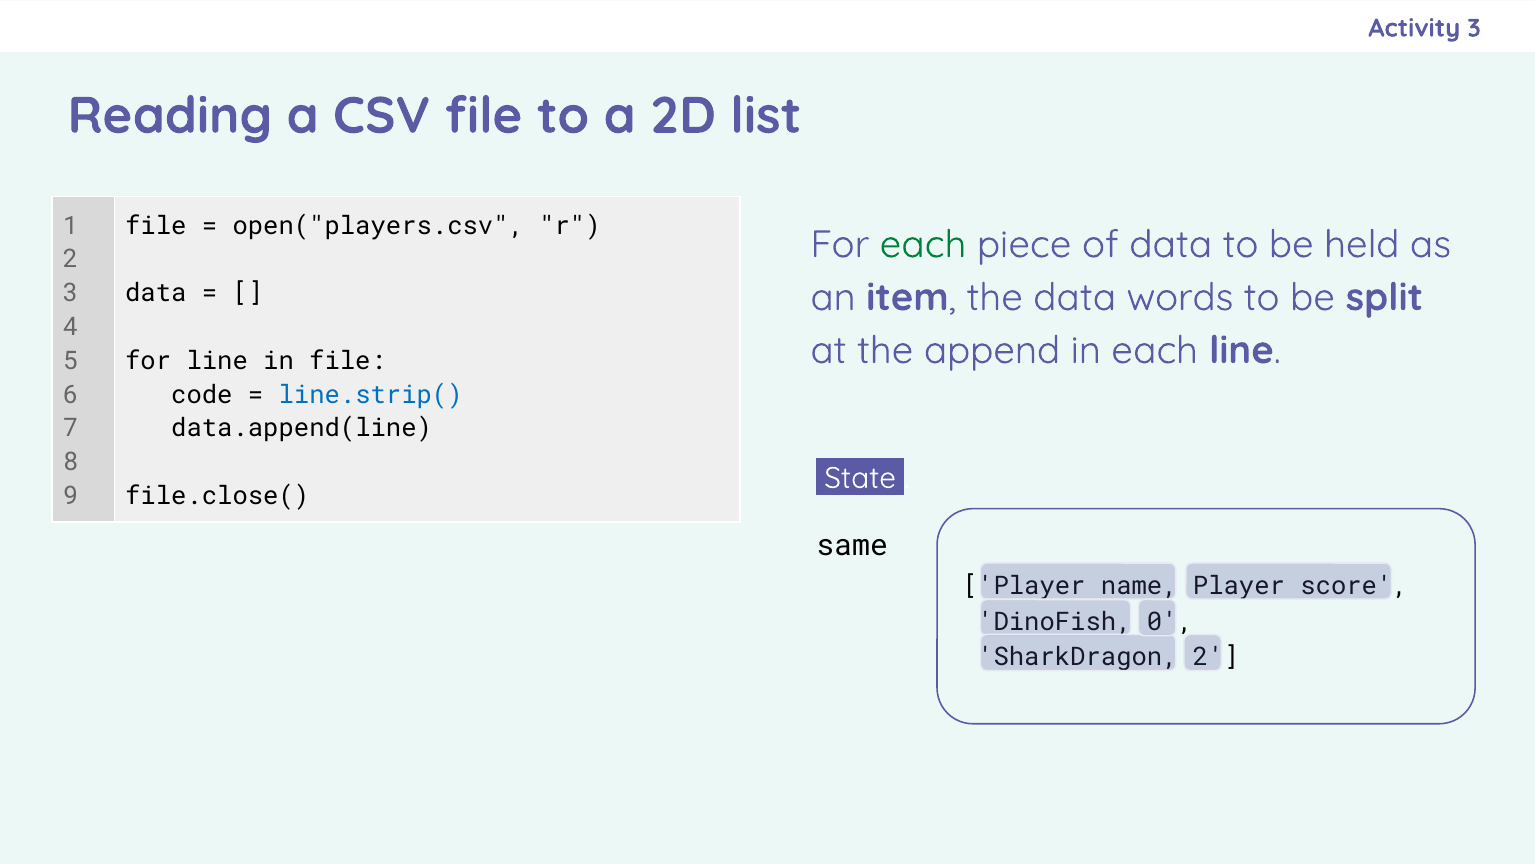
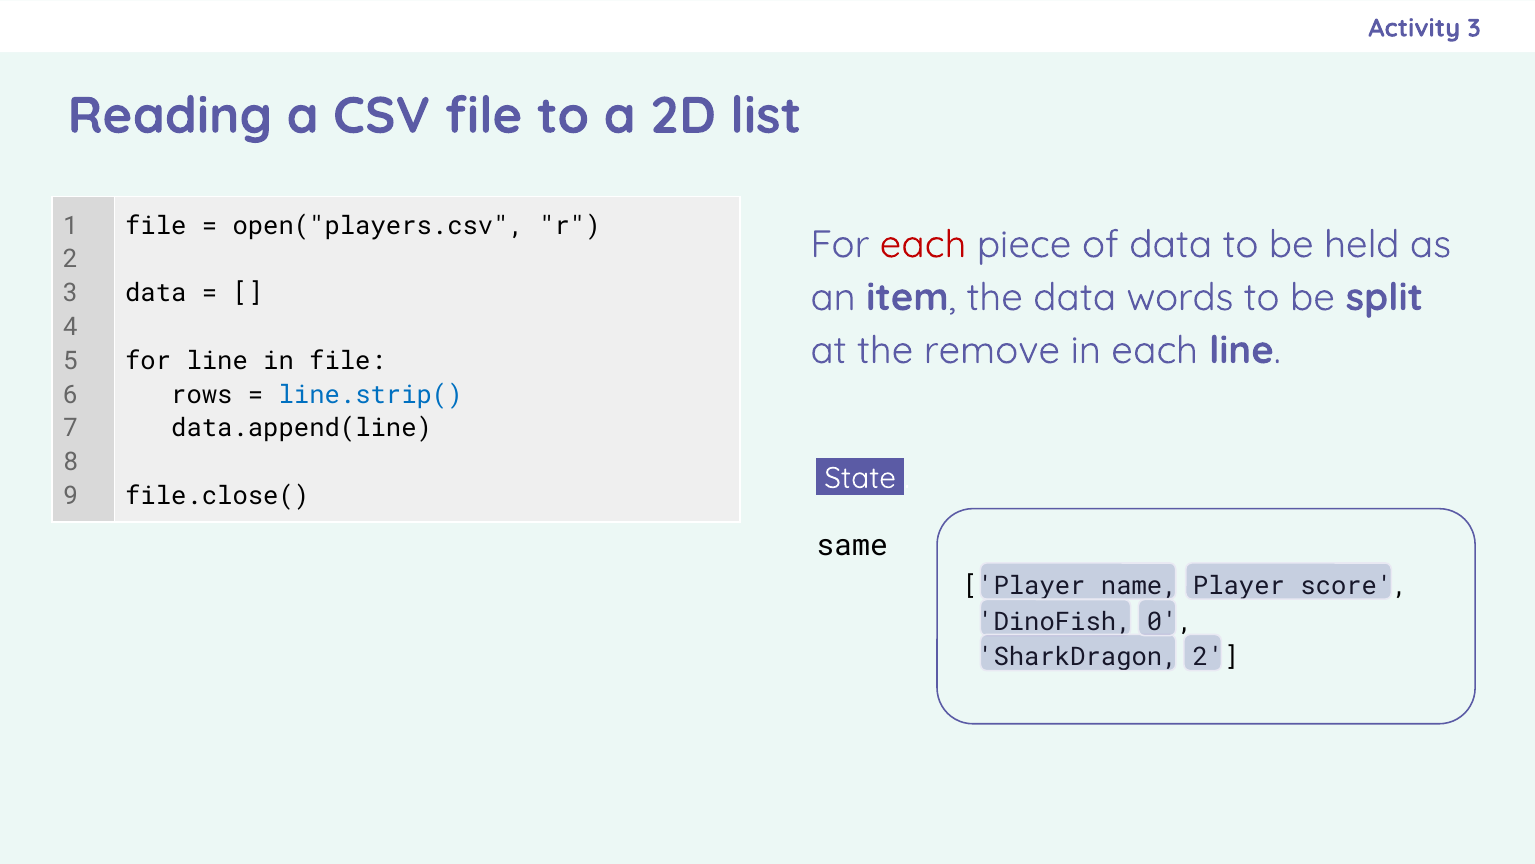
each at (923, 244) colour: green -> red
append: append -> remove
code: code -> rows
